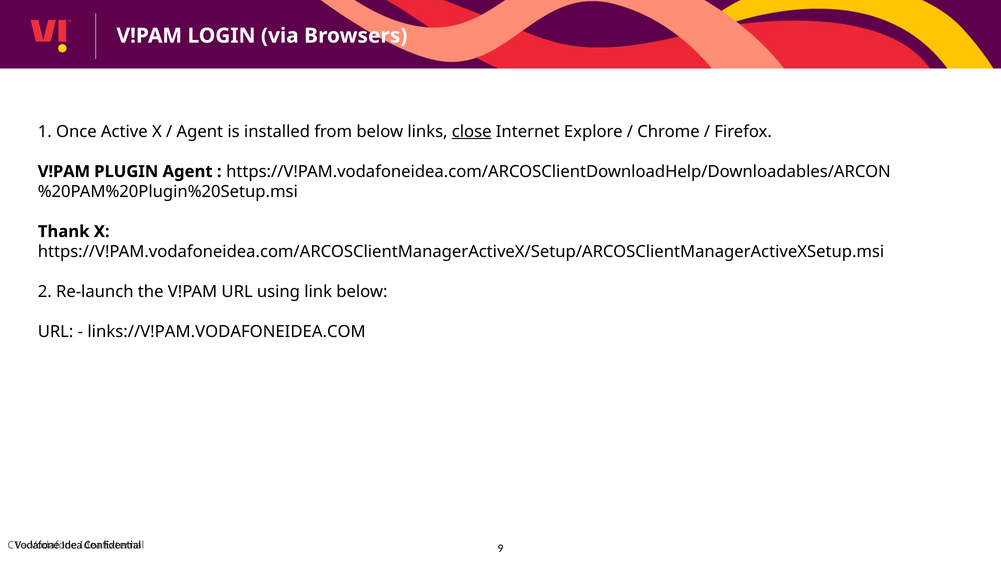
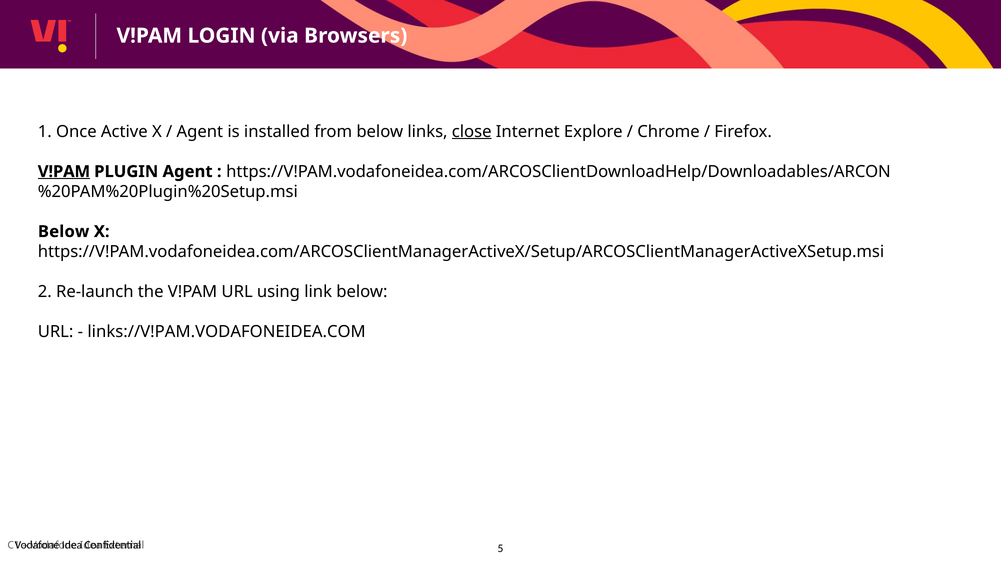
V!PAM at (64, 172) underline: none -> present
Thank at (64, 232): Thank -> Below
9: 9 -> 5
